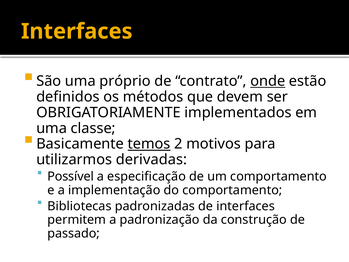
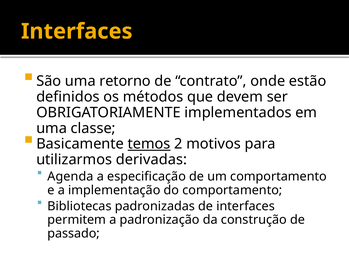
próprio: próprio -> retorno
onde underline: present -> none
Possível: Possível -> Agenda
